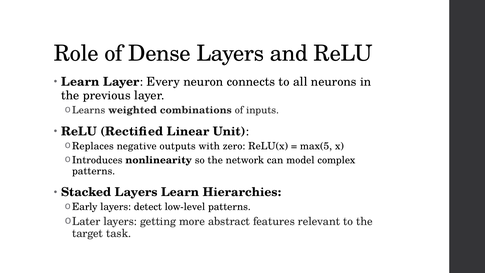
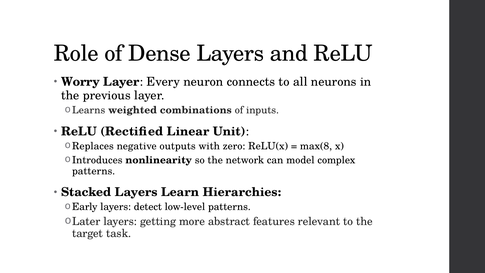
Learn at (80, 82): Learn -> Worry
max(5: max(5 -> max(8
